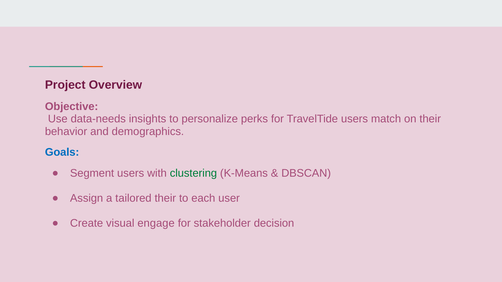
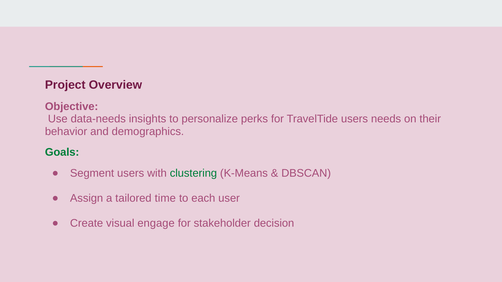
match: match -> needs
Goals colour: blue -> green
tailored their: their -> time
